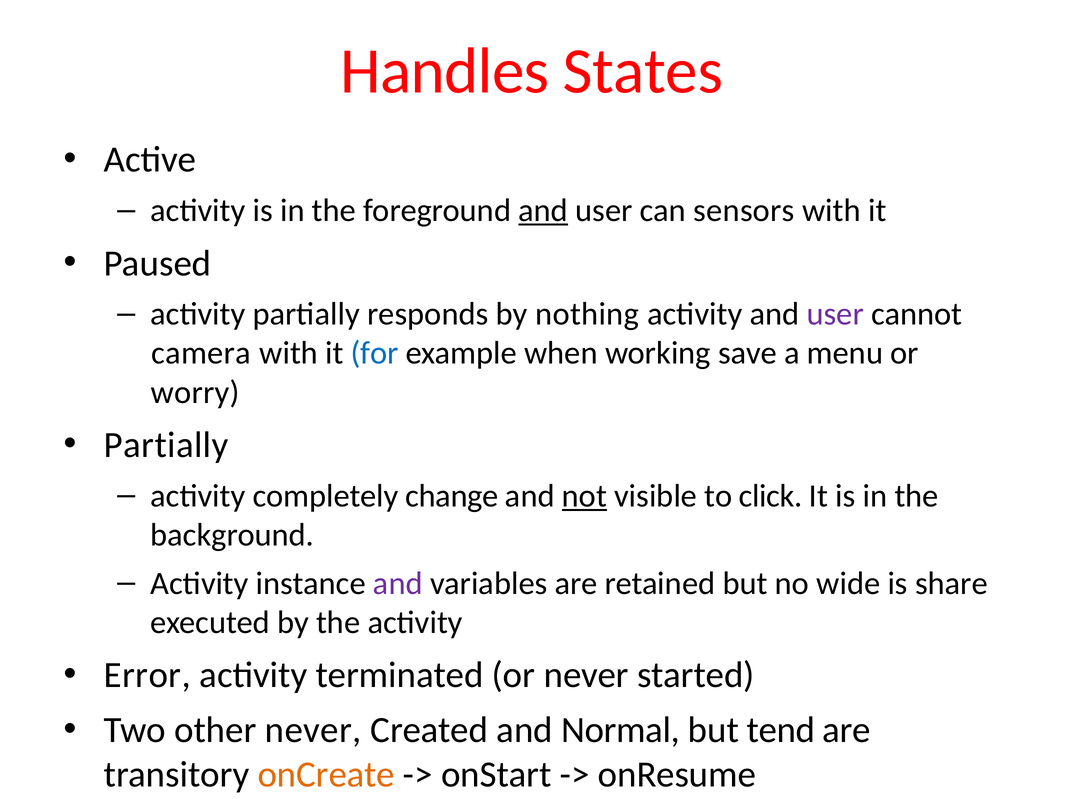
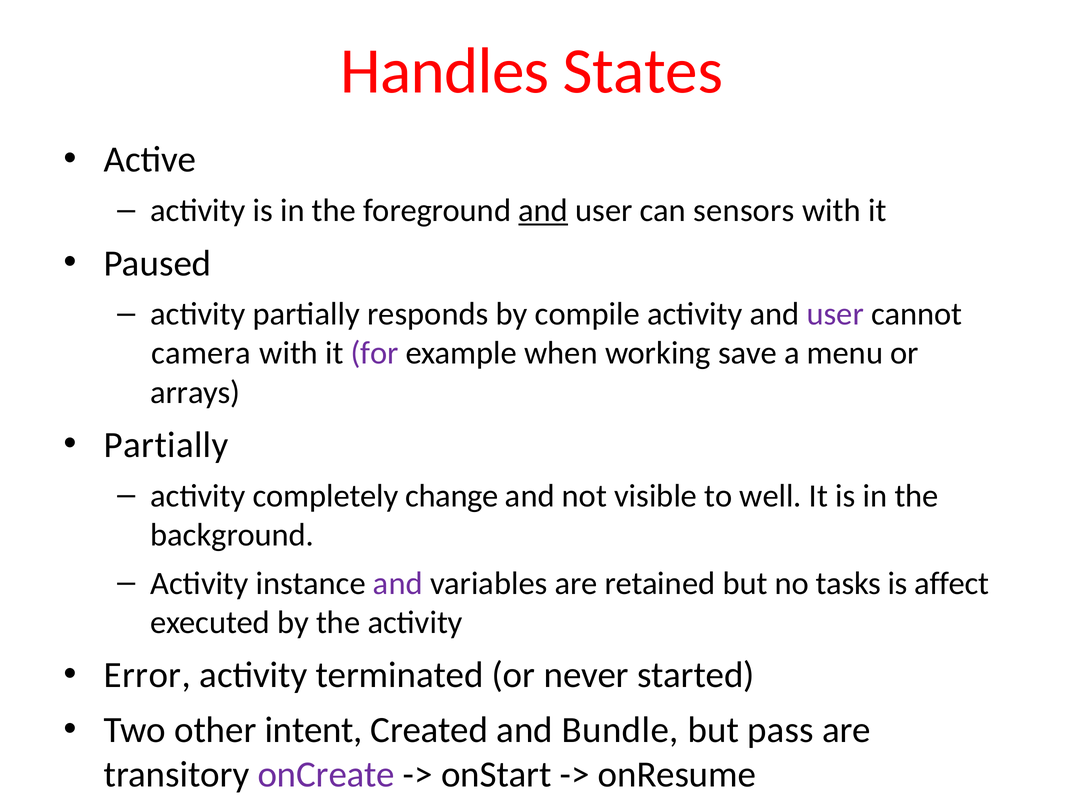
nothing: nothing -> compile
for colour: blue -> purple
worry: worry -> arrays
not underline: present -> none
click: click -> well
wide: wide -> tasks
share: share -> affect
other never: never -> intent
Normal: Normal -> Bundle
tend: tend -> pass
onCreate colour: orange -> purple
